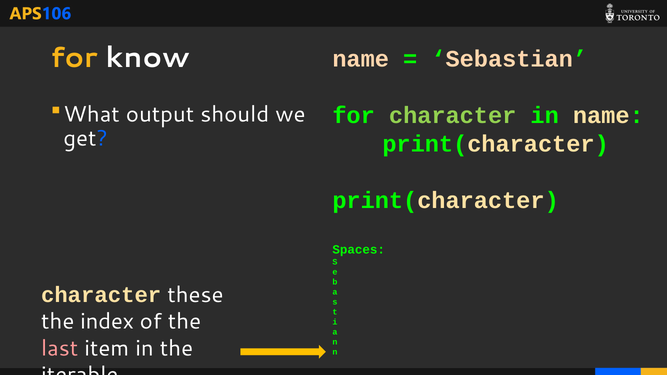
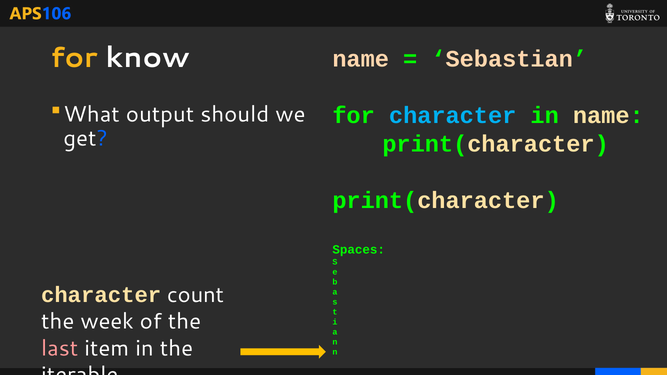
character at (453, 116) colour: light green -> light blue
these: these -> count
index: index -> week
